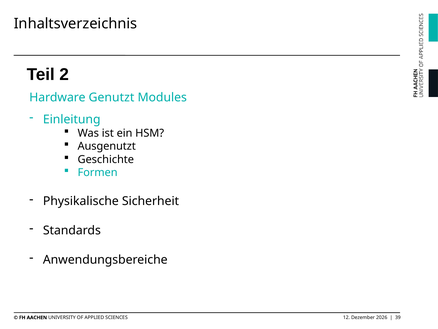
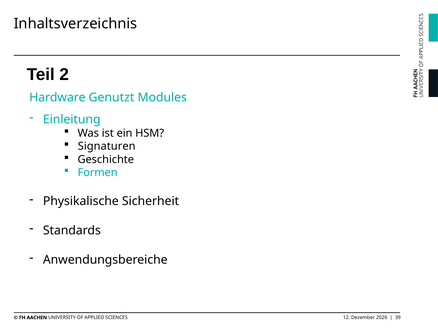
Ausgenutzt: Ausgenutzt -> Signaturen
